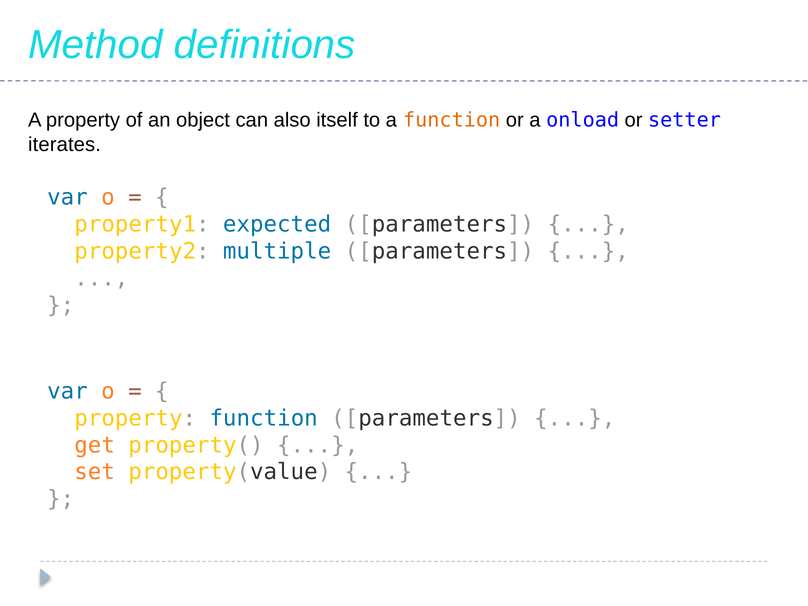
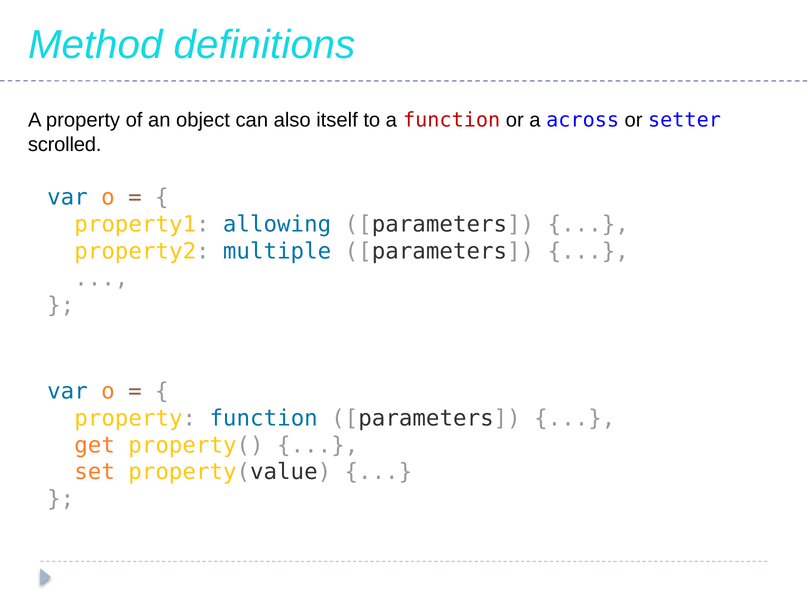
function at (452, 120) colour: orange -> red
onload: onload -> across
iterates: iterates -> scrolled
expected: expected -> allowing
